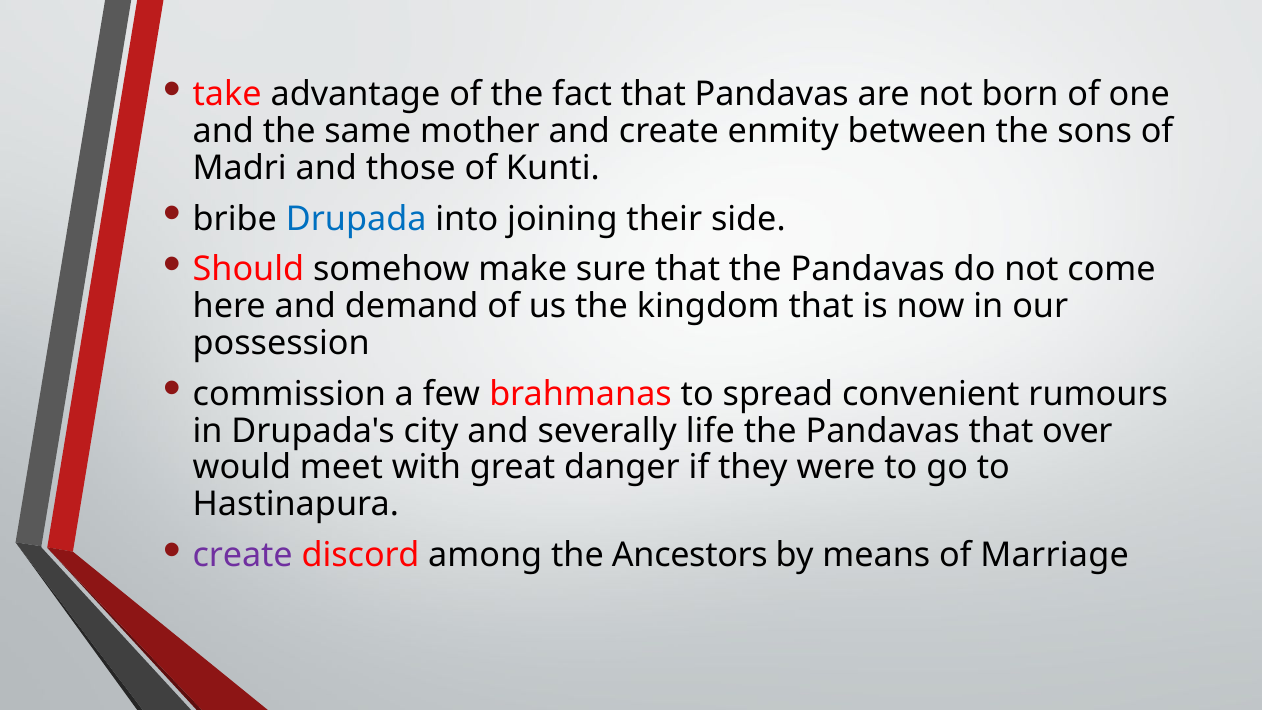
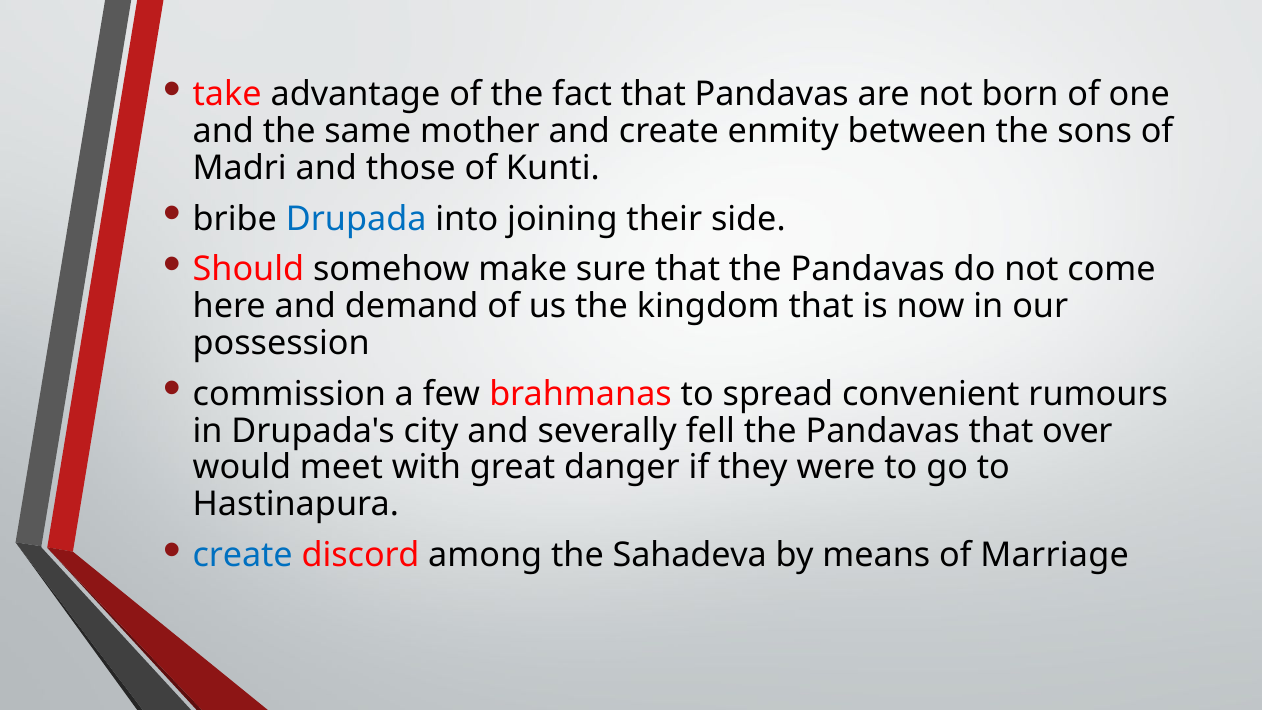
life: life -> fell
create at (243, 555) colour: purple -> blue
Ancestors: Ancestors -> Sahadeva
